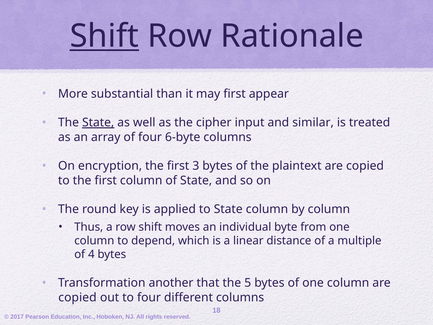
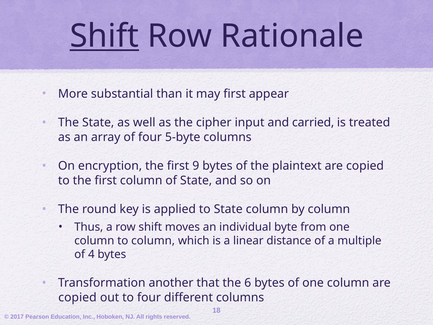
State at (98, 123) underline: present -> none
similar: similar -> carried
6-byte: 6-byte -> 5-byte
3: 3 -> 9
to depend: depend -> column
5: 5 -> 6
